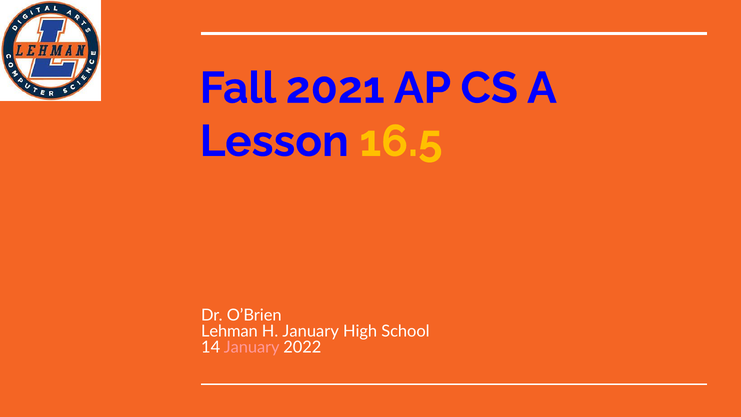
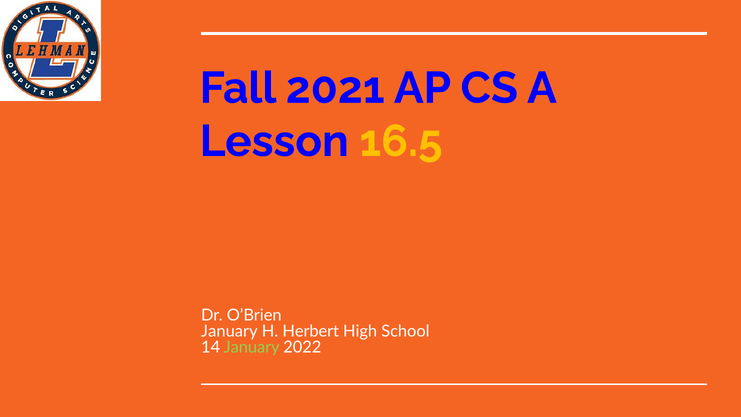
Lehman at (229, 331): Lehman -> January
H January: January -> Herbert
January at (252, 347) colour: pink -> light green
